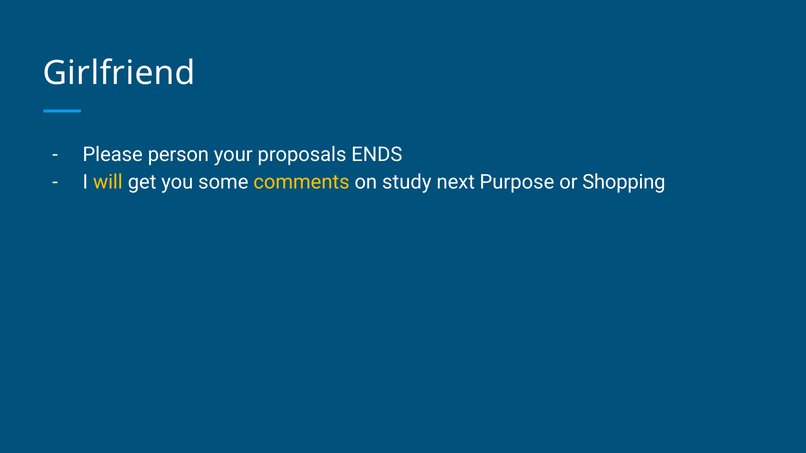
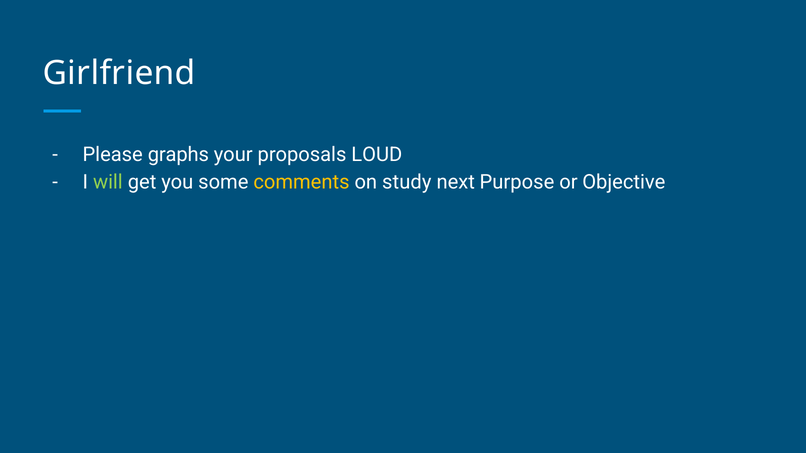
person: person -> graphs
ENDS: ENDS -> LOUD
will colour: yellow -> light green
Shopping: Shopping -> Objective
